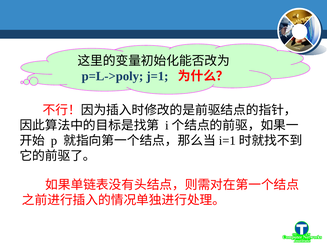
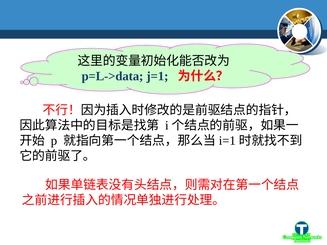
p=L->poly: p=L->poly -> p=L->data
